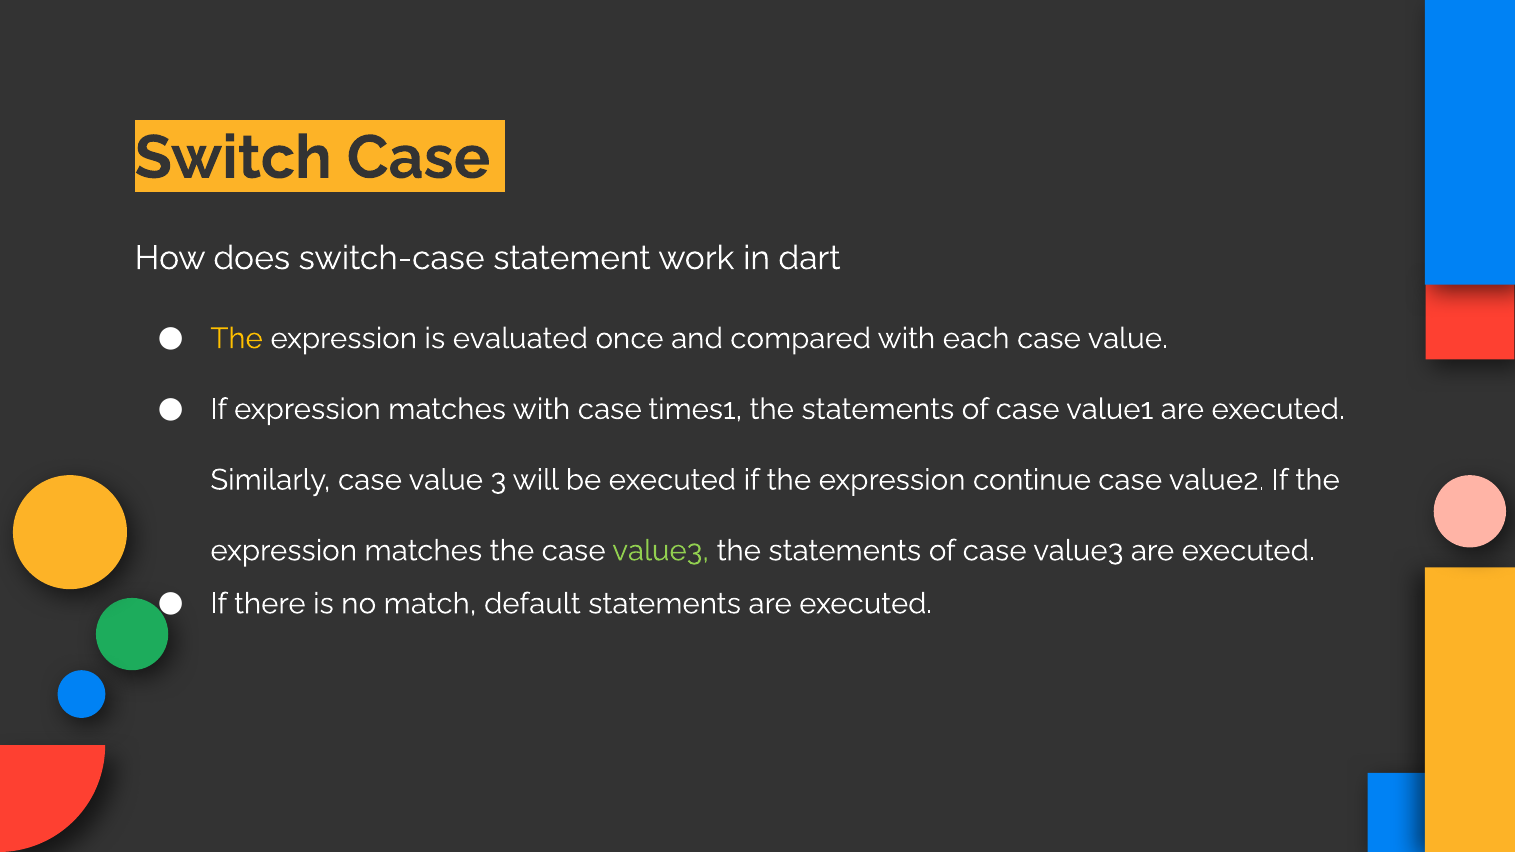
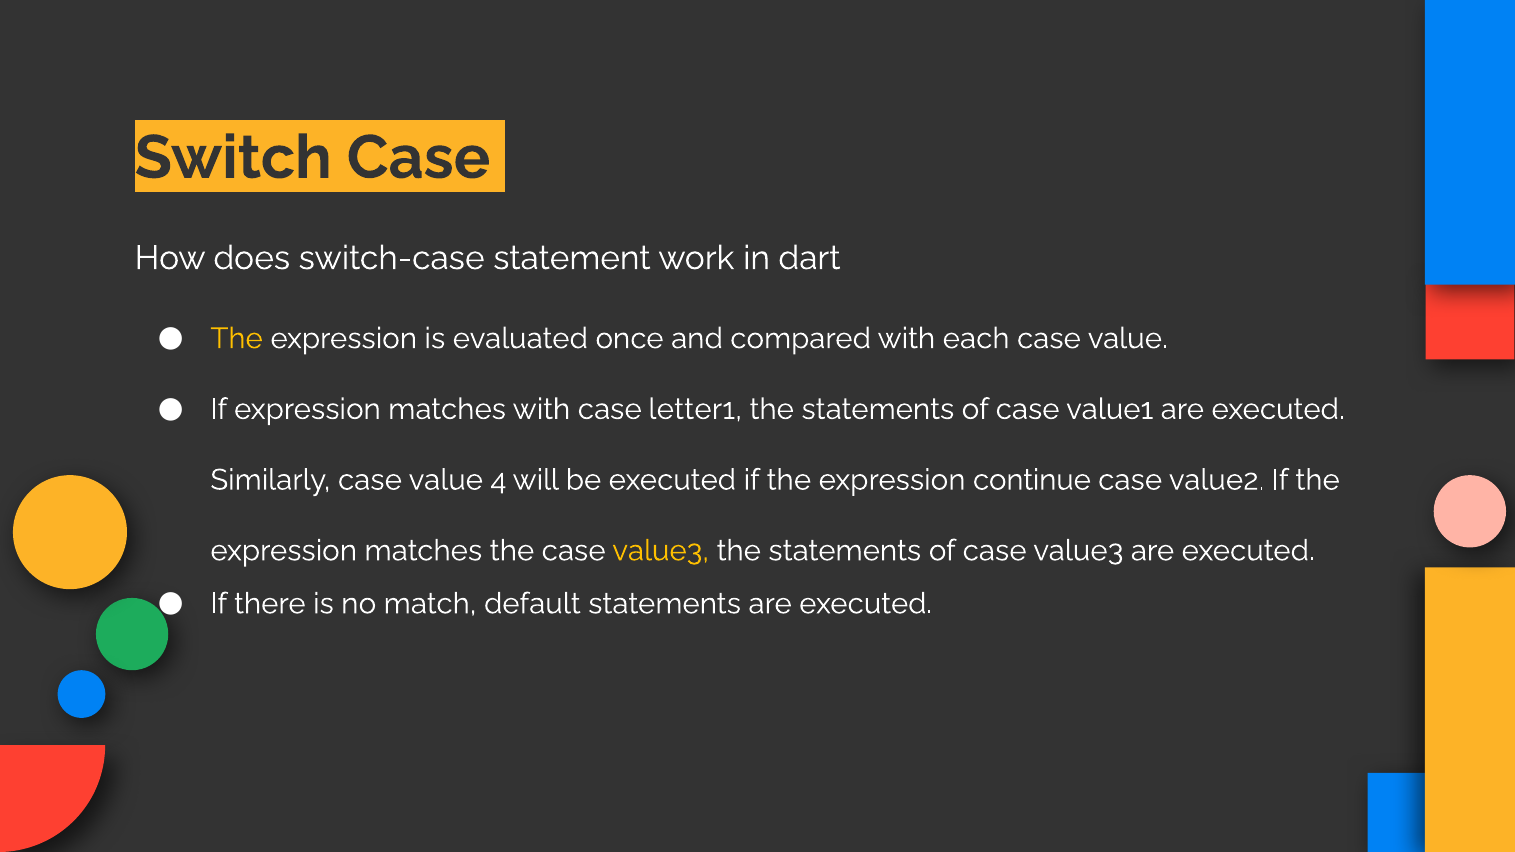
times1: times1 -> letter1
3: 3 -> 4
value3 at (661, 551) colour: light green -> yellow
